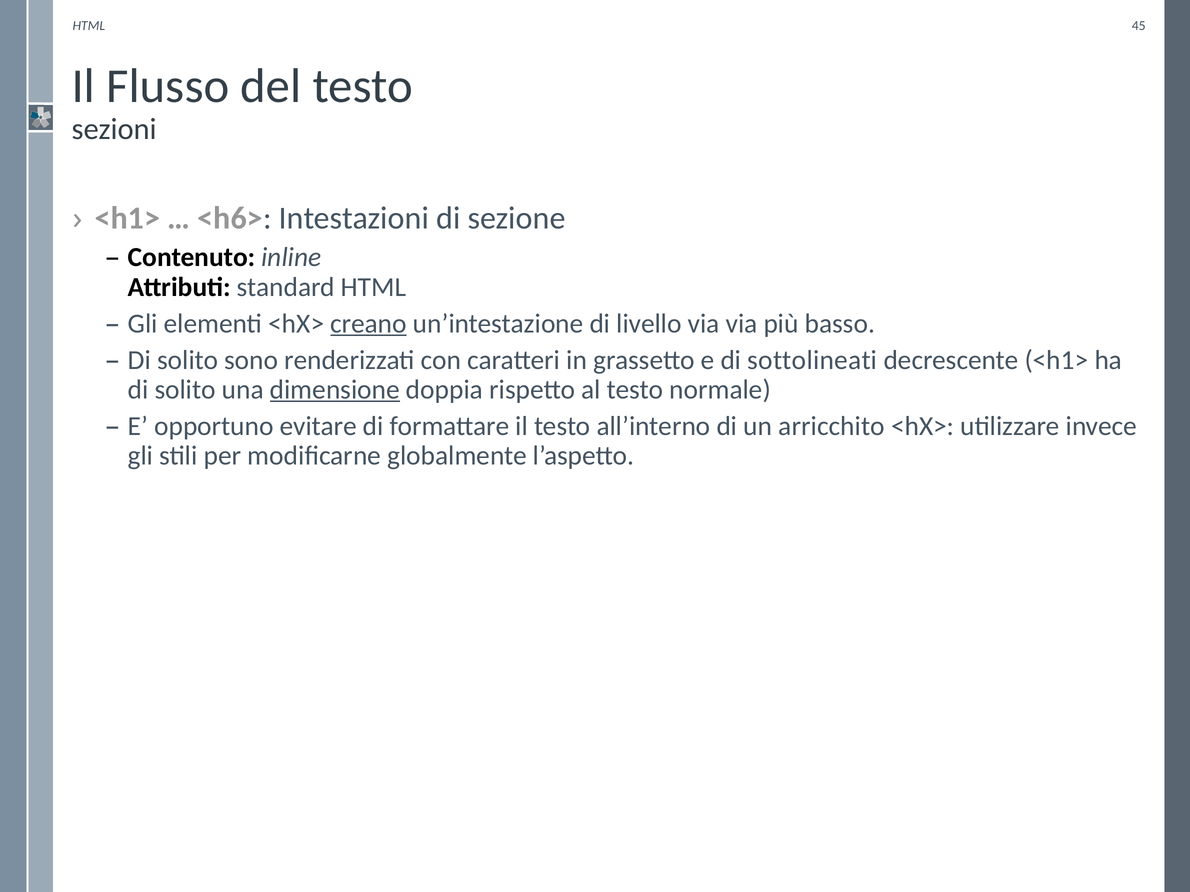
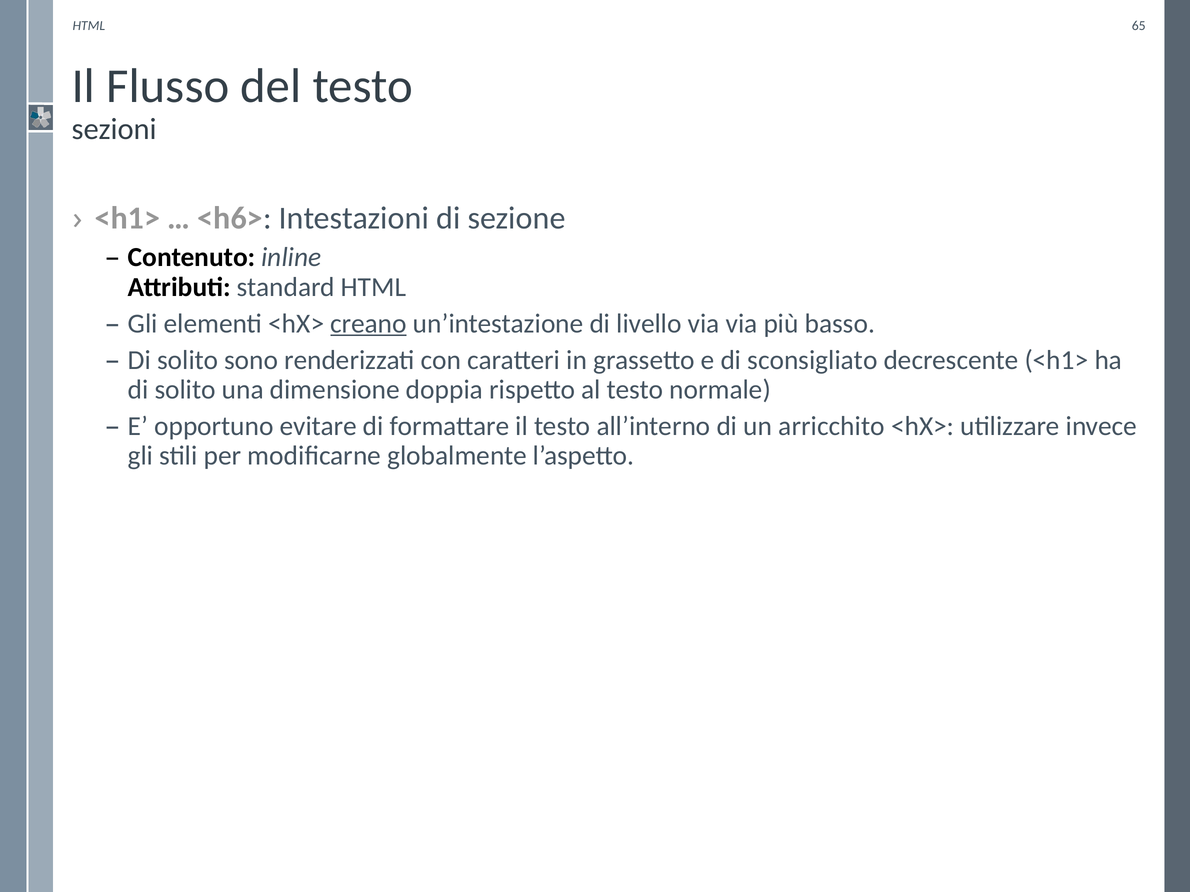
45: 45 -> 65
sottolineati: sottolineati -> sconsigliato
dimensione underline: present -> none
